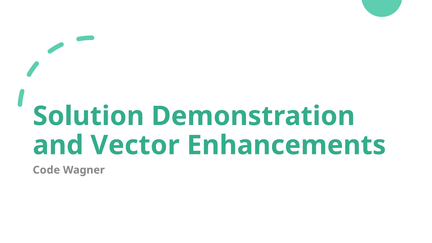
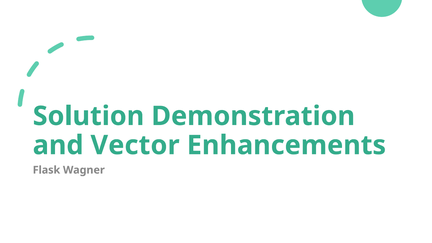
Code: Code -> Flask
